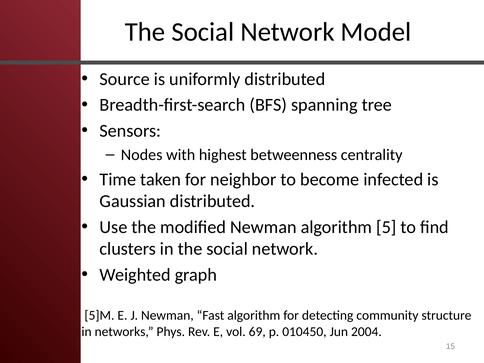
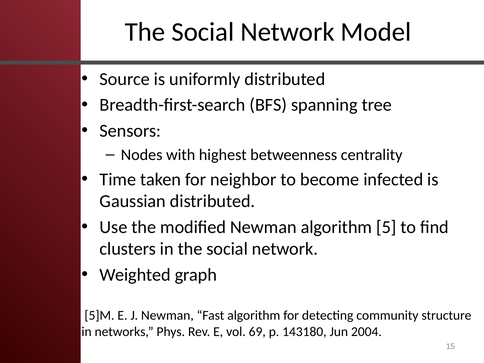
010450: 010450 -> 143180
